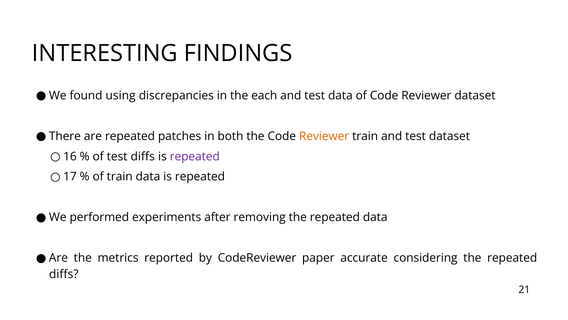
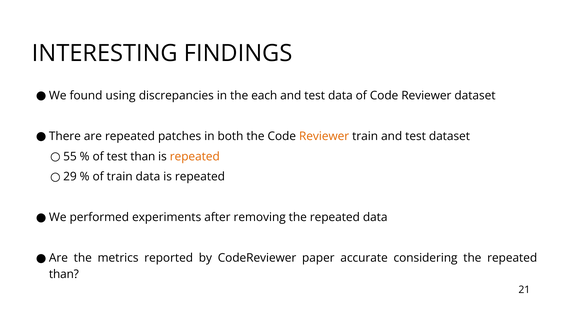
16: 16 -> 55
test diffs: diffs -> than
repeated at (195, 156) colour: purple -> orange
17: 17 -> 29
diffs at (64, 274): diffs -> than
